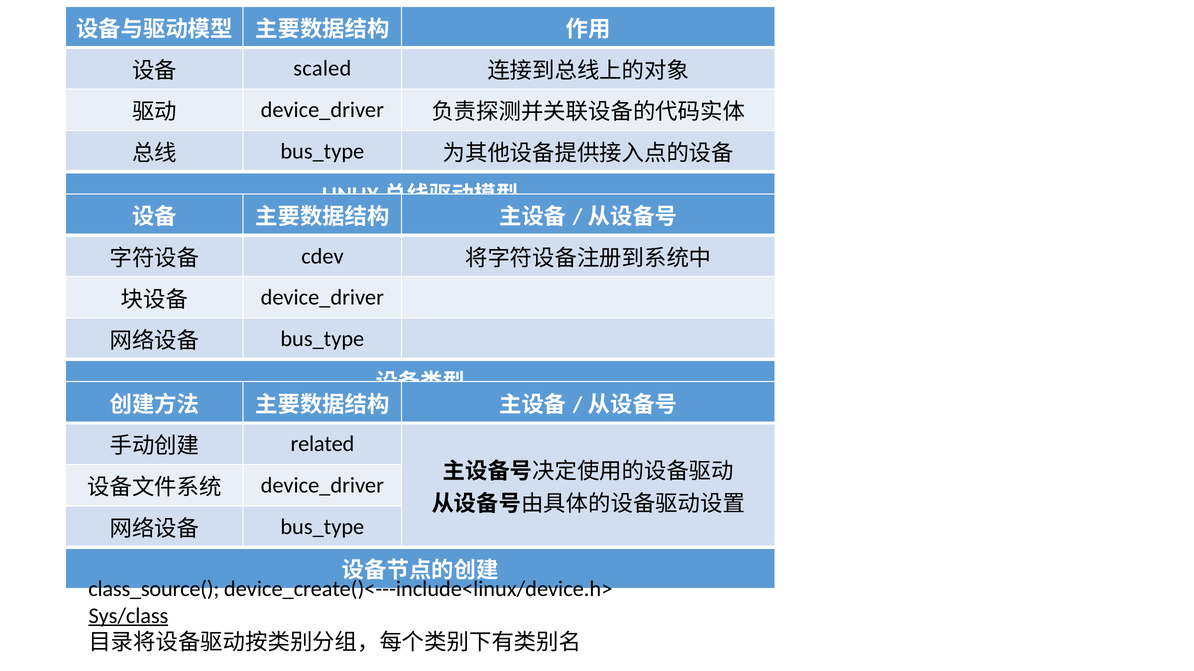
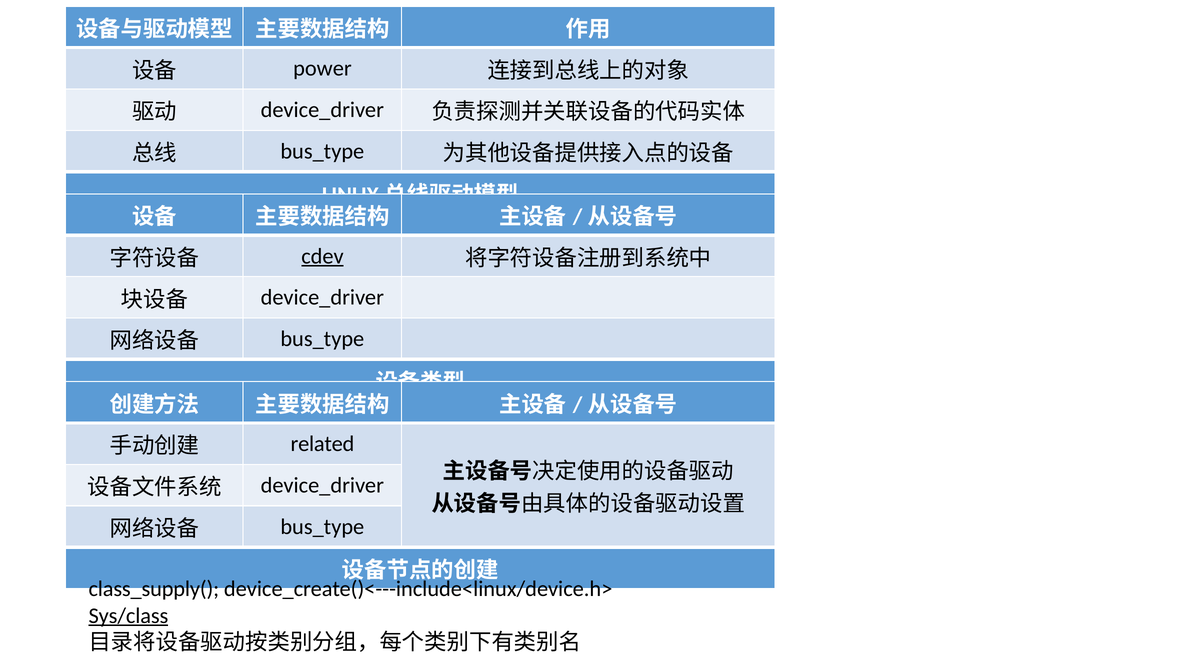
scaled: scaled -> power
cdev underline: none -> present
class_source(: class_source( -> class_supply(
